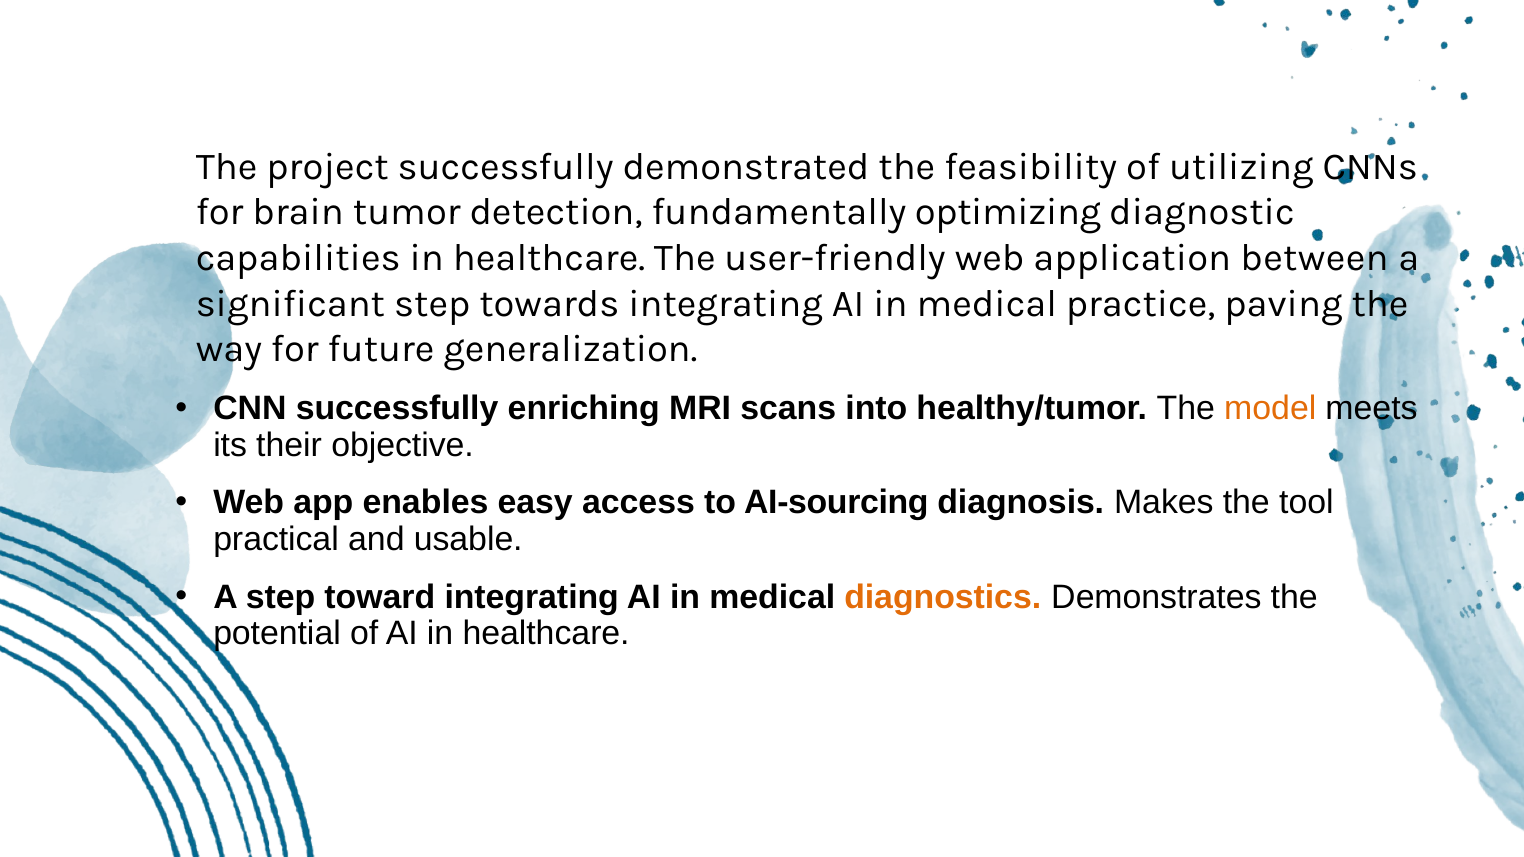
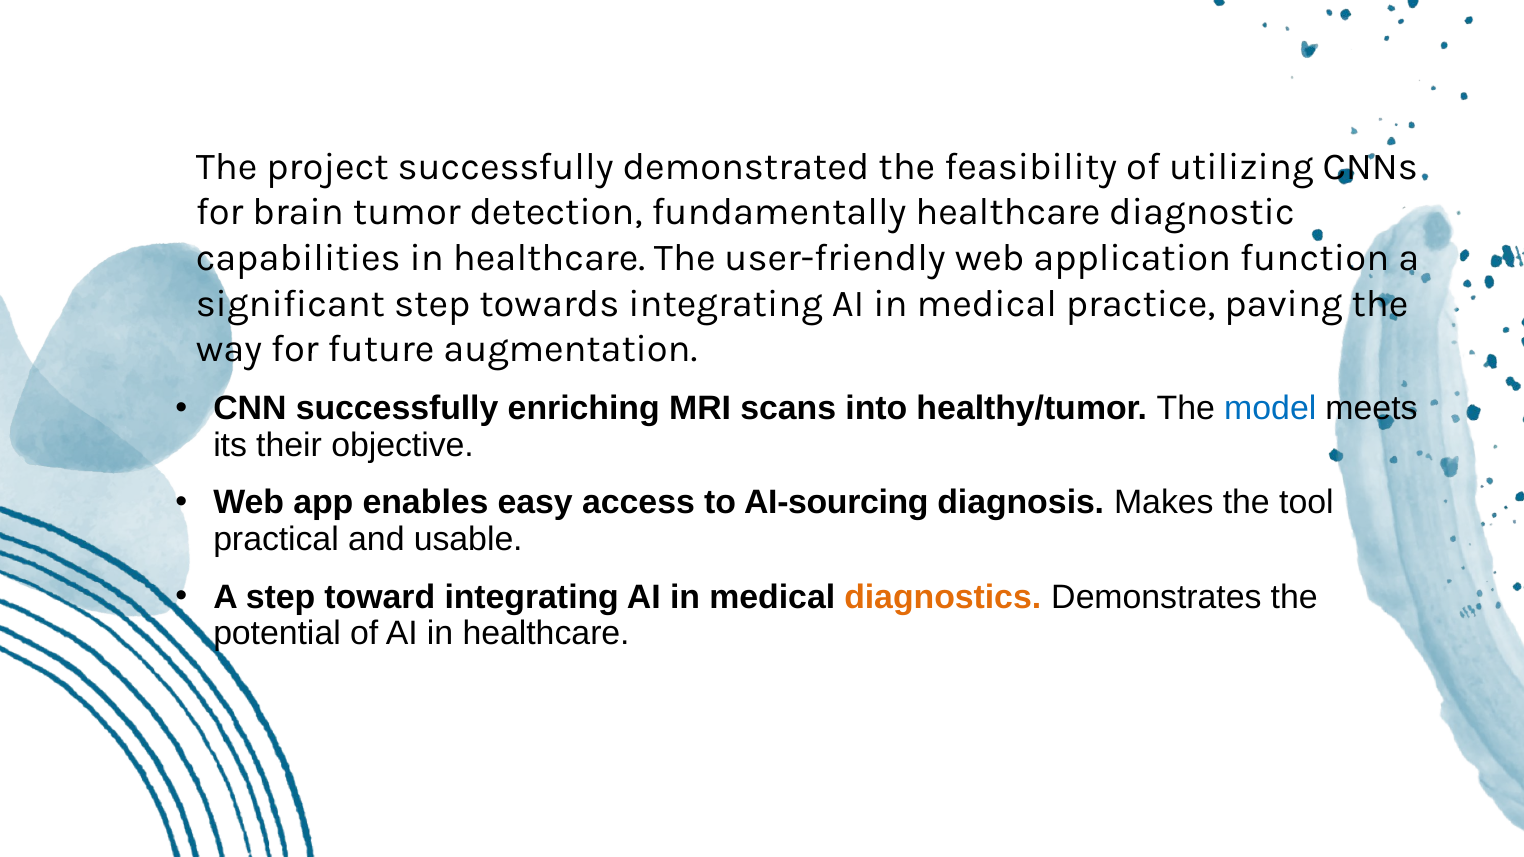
fundamentally optimizing: optimizing -> healthcare
between: between -> function
generalization: generalization -> augmentation
model colour: orange -> blue
